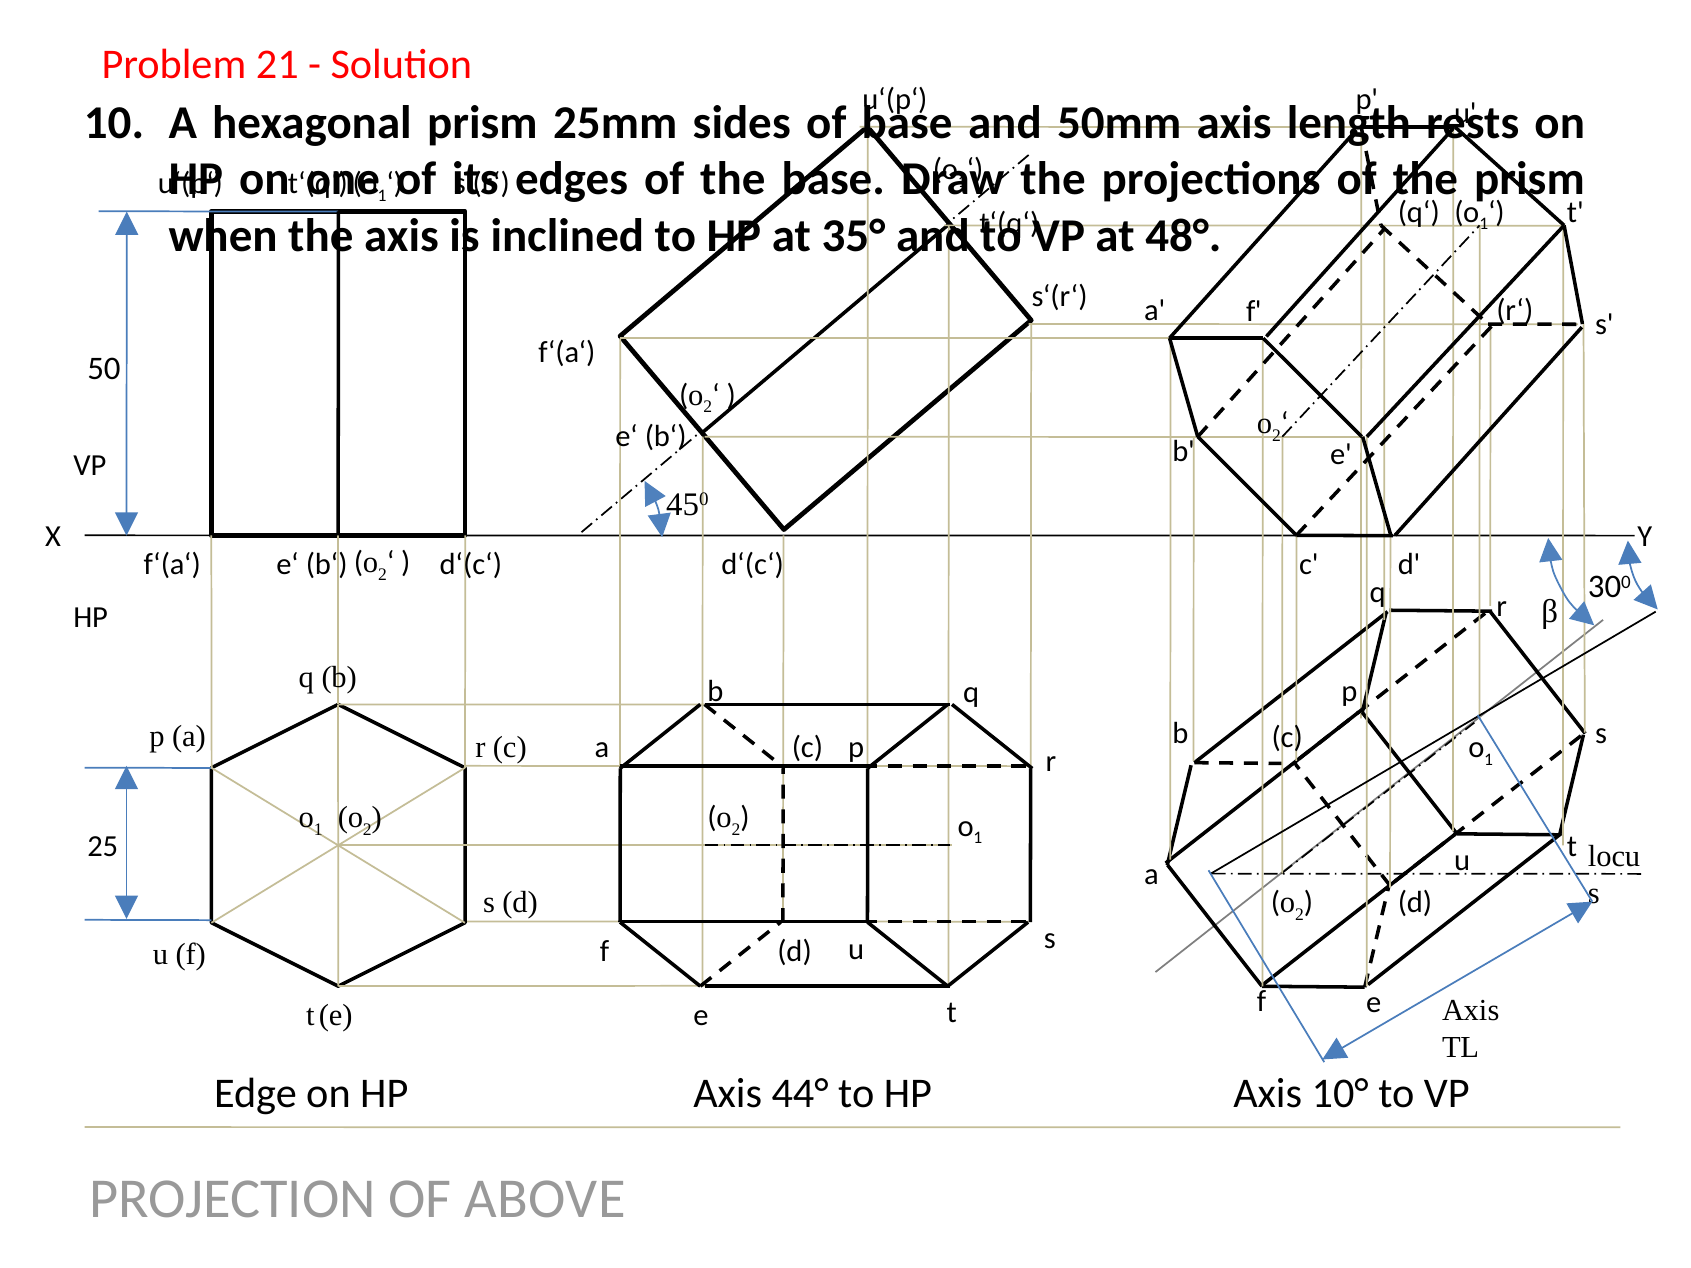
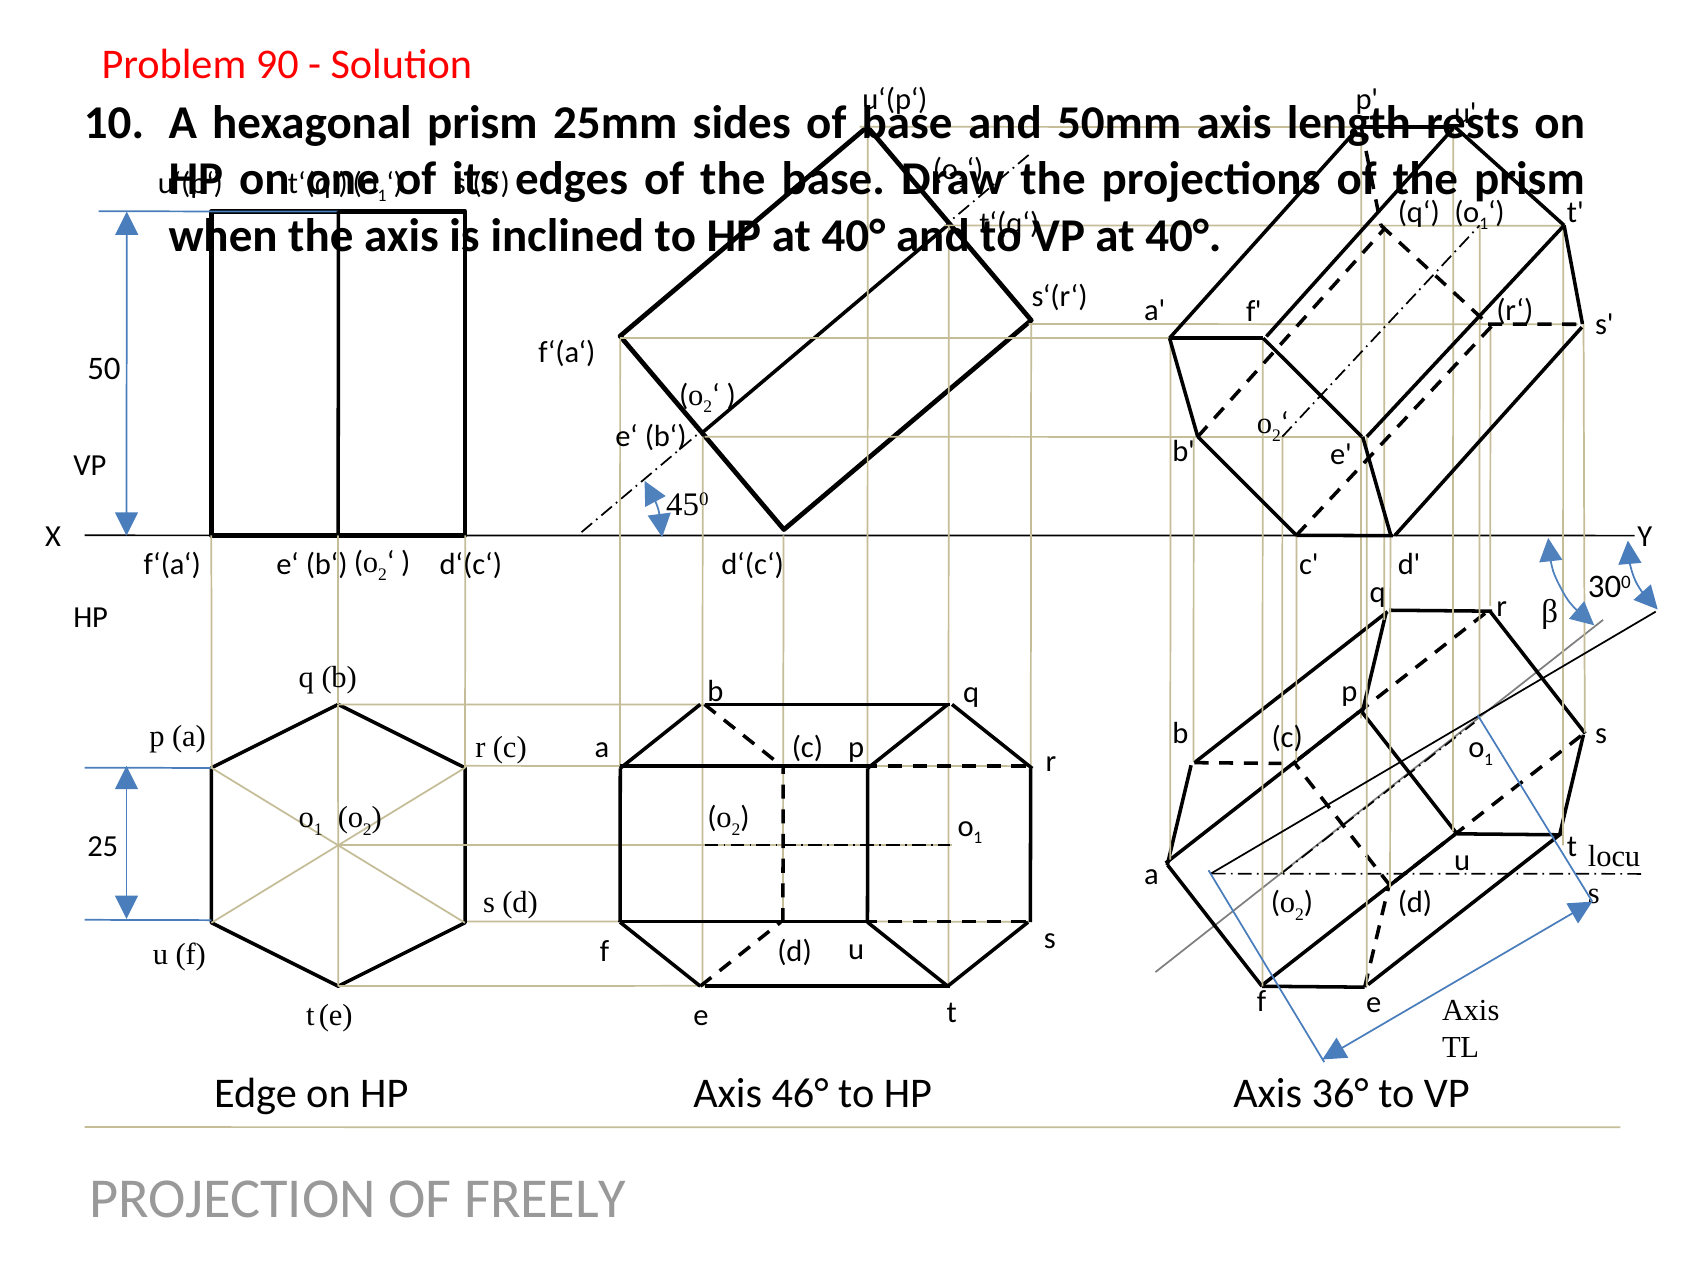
21: 21 -> 90
HP at 35°: 35° -> 40°
VP at 48°: 48° -> 40°
44°: 44° -> 46°
10°: 10° -> 36°
ABOVE: ABOVE -> FREELY
